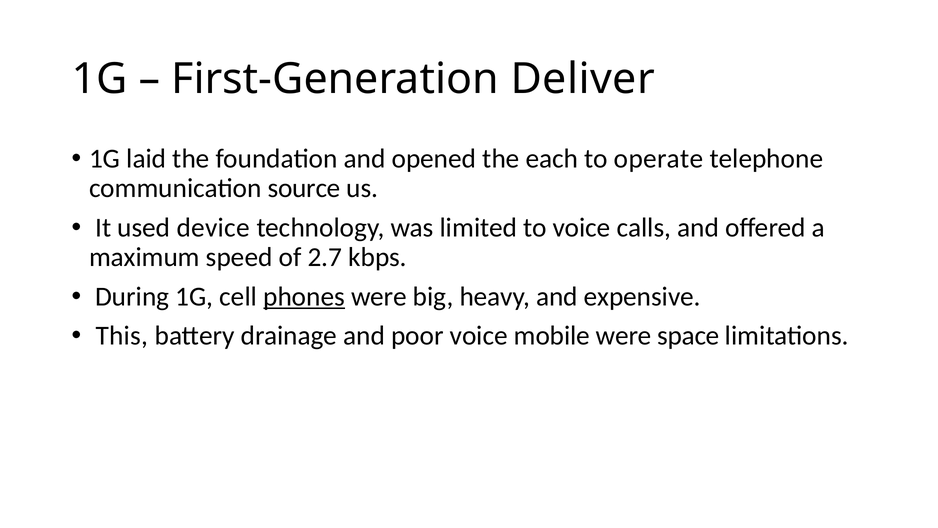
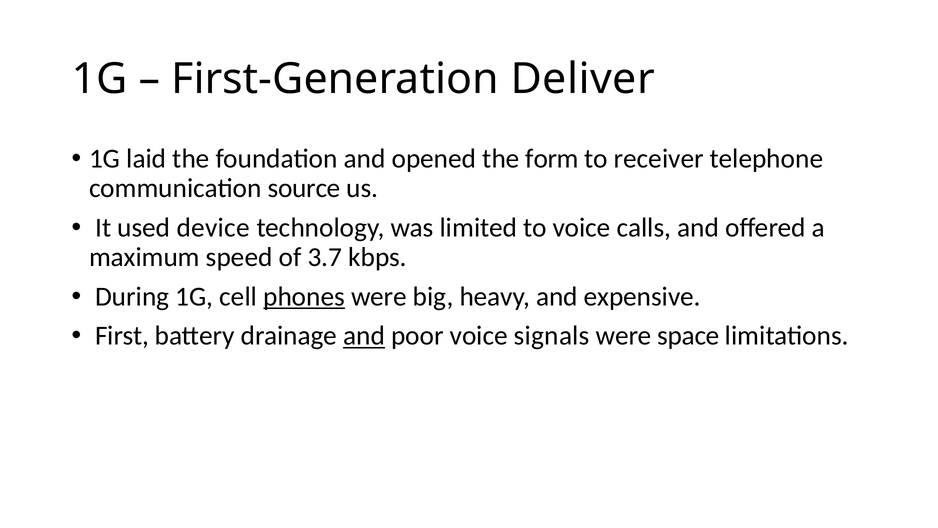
each: each -> form
operate: operate -> receiver
2.7: 2.7 -> 3.7
This: This -> First
and at (364, 336) underline: none -> present
mobile: mobile -> signals
